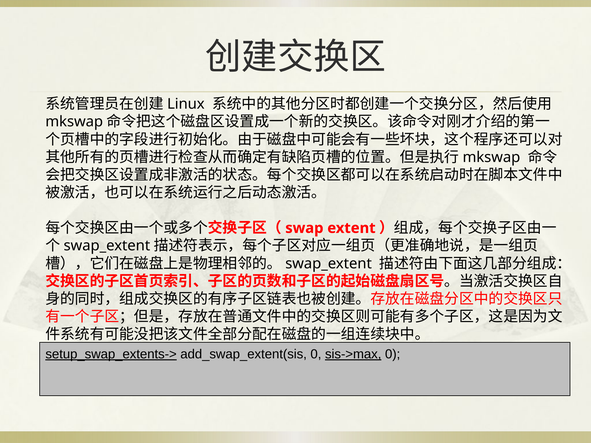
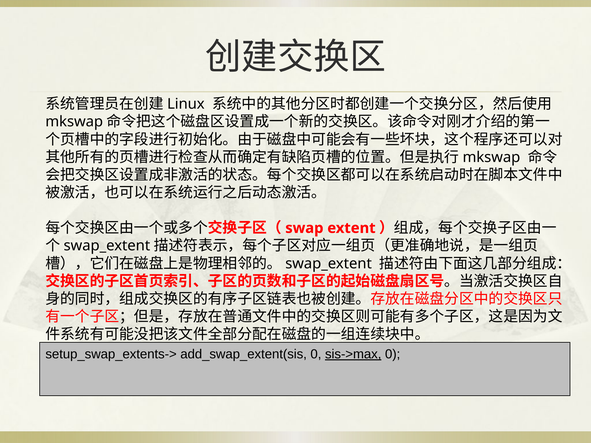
setup_swap_extents-> underline: present -> none
